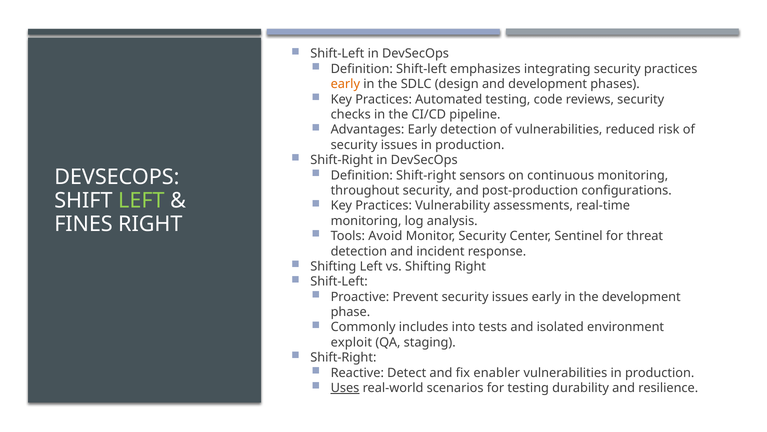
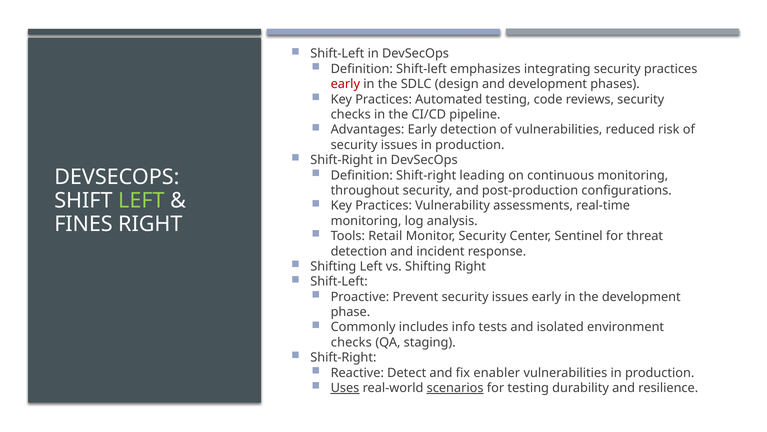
early at (345, 84) colour: orange -> red
sensors: sensors -> leading
Avoid: Avoid -> Retail
into: into -> info
exploit at (351, 342): exploit -> checks
scenarios underline: none -> present
